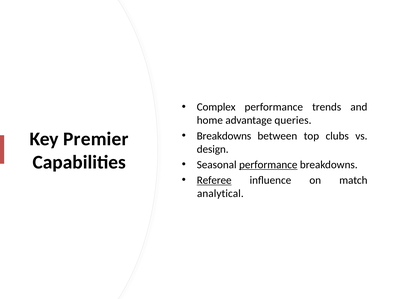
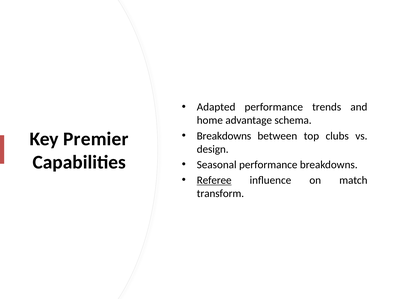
Complex: Complex -> Adapted
queries: queries -> schema
performance at (268, 165) underline: present -> none
analytical: analytical -> transform
